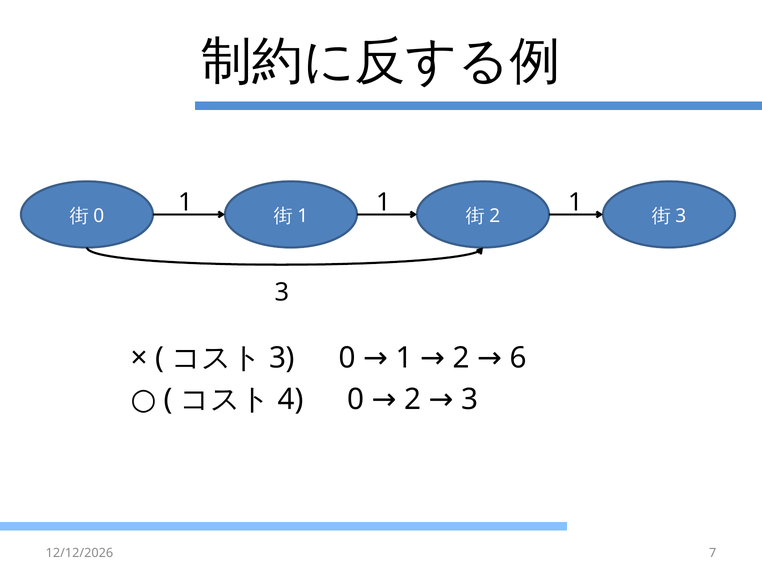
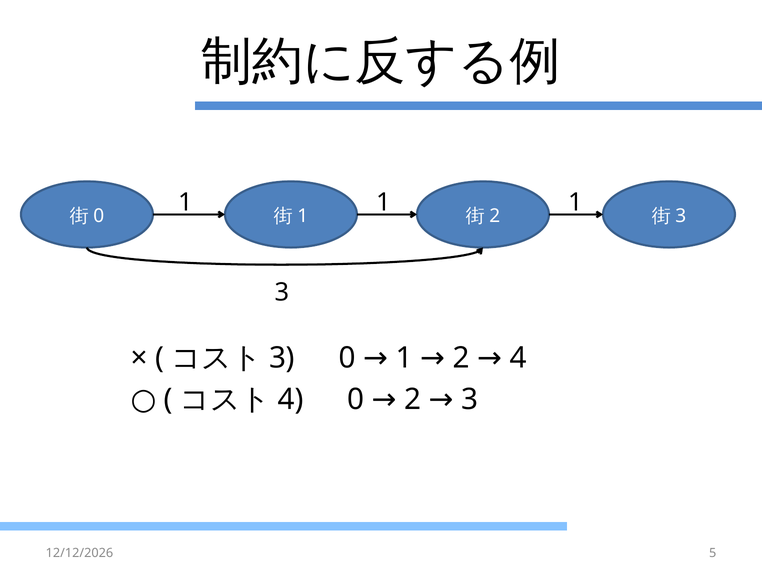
2 6: 6 -> 4
7: 7 -> 5
